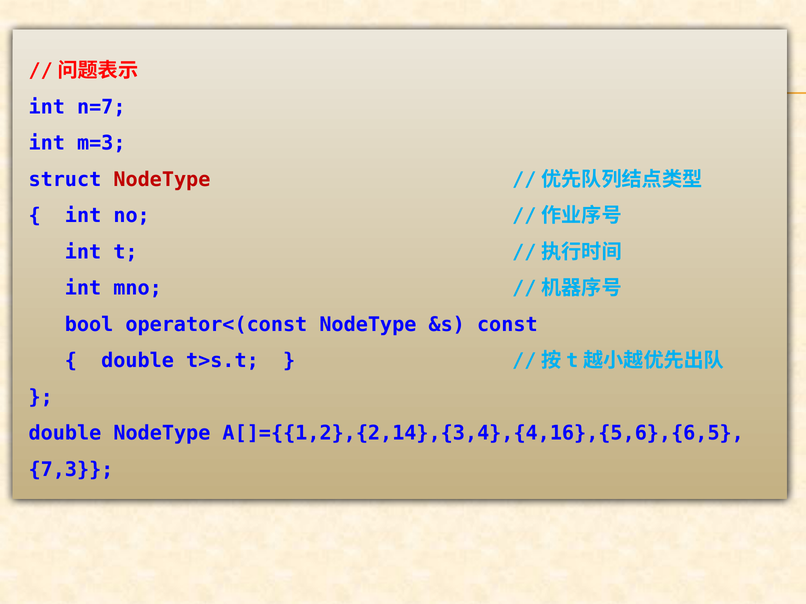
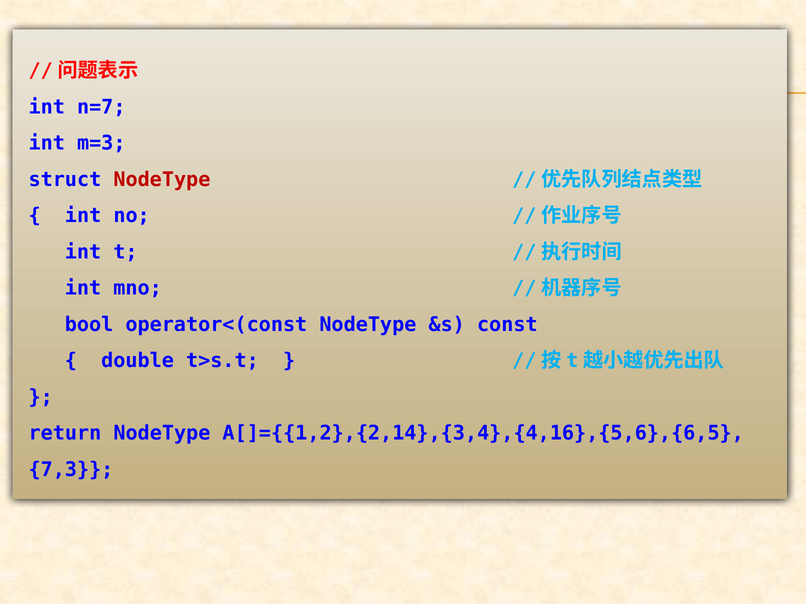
double at (65, 434): double -> return
